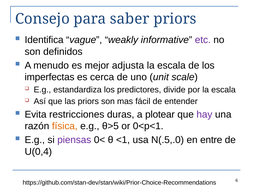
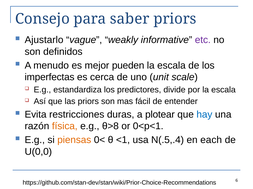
Identifica: Identifica -> Ajustarlo
adjusta: adjusta -> pueden
hay colour: purple -> blue
θ>5: θ>5 -> θ>8
piensas colour: purple -> orange
N(.5,.0: N(.5,.0 -> N(.5,.4
entre: entre -> each
U(0,4: U(0,4 -> U(0,0
